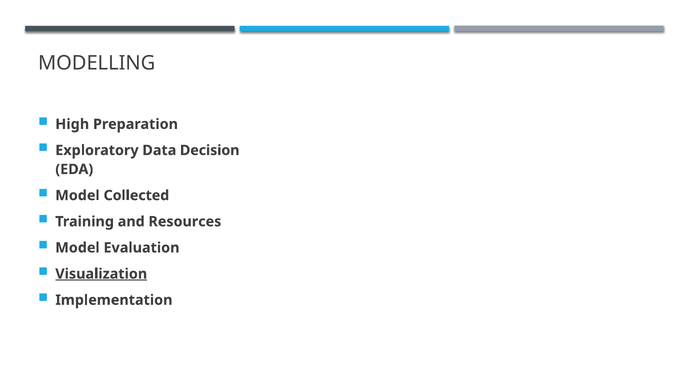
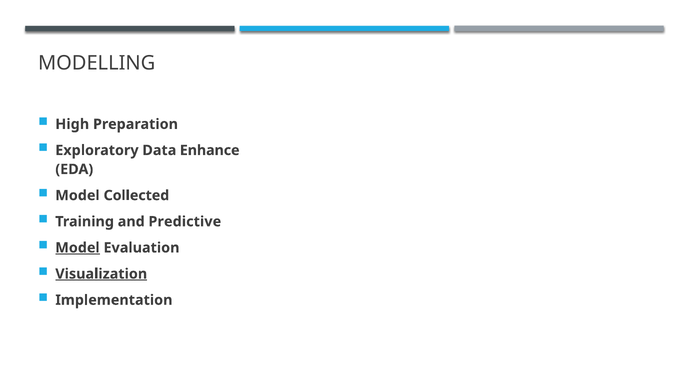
Decision: Decision -> Enhance
Resources: Resources -> Predictive
Model at (78, 247) underline: none -> present
